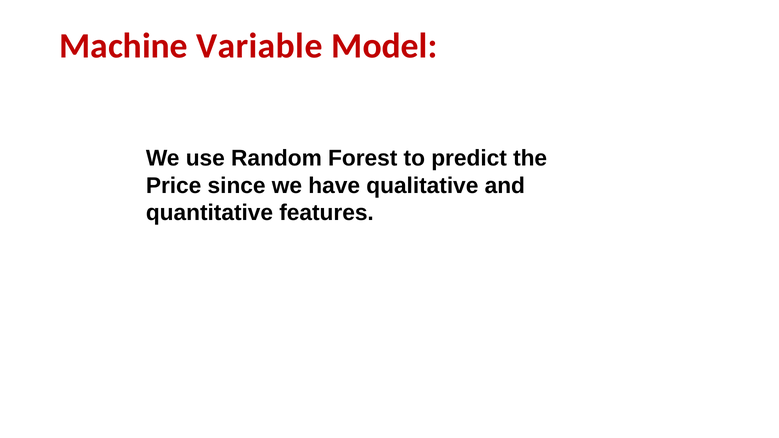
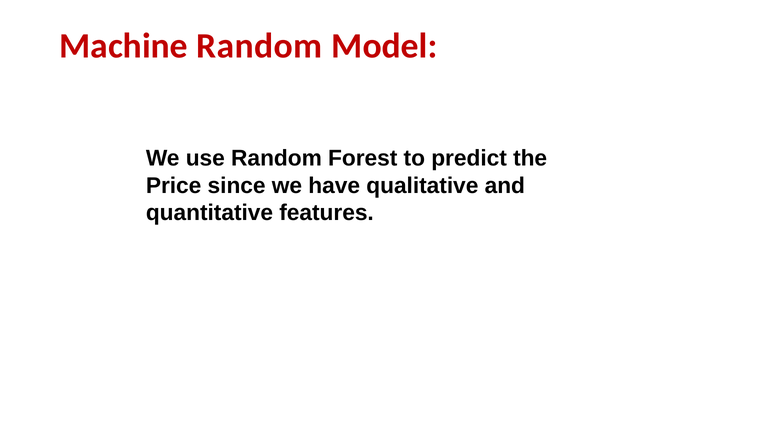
Machine Variable: Variable -> Random
